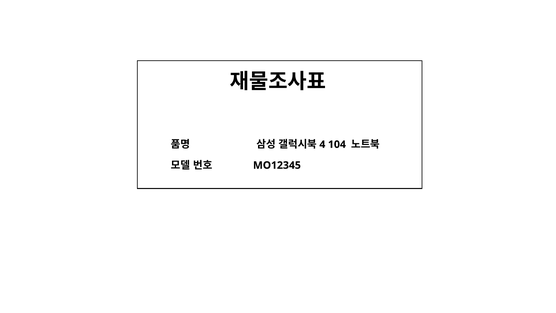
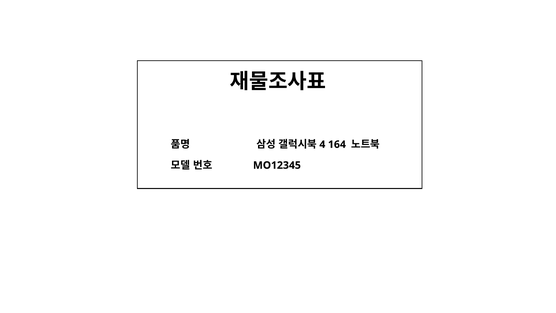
104: 104 -> 164
